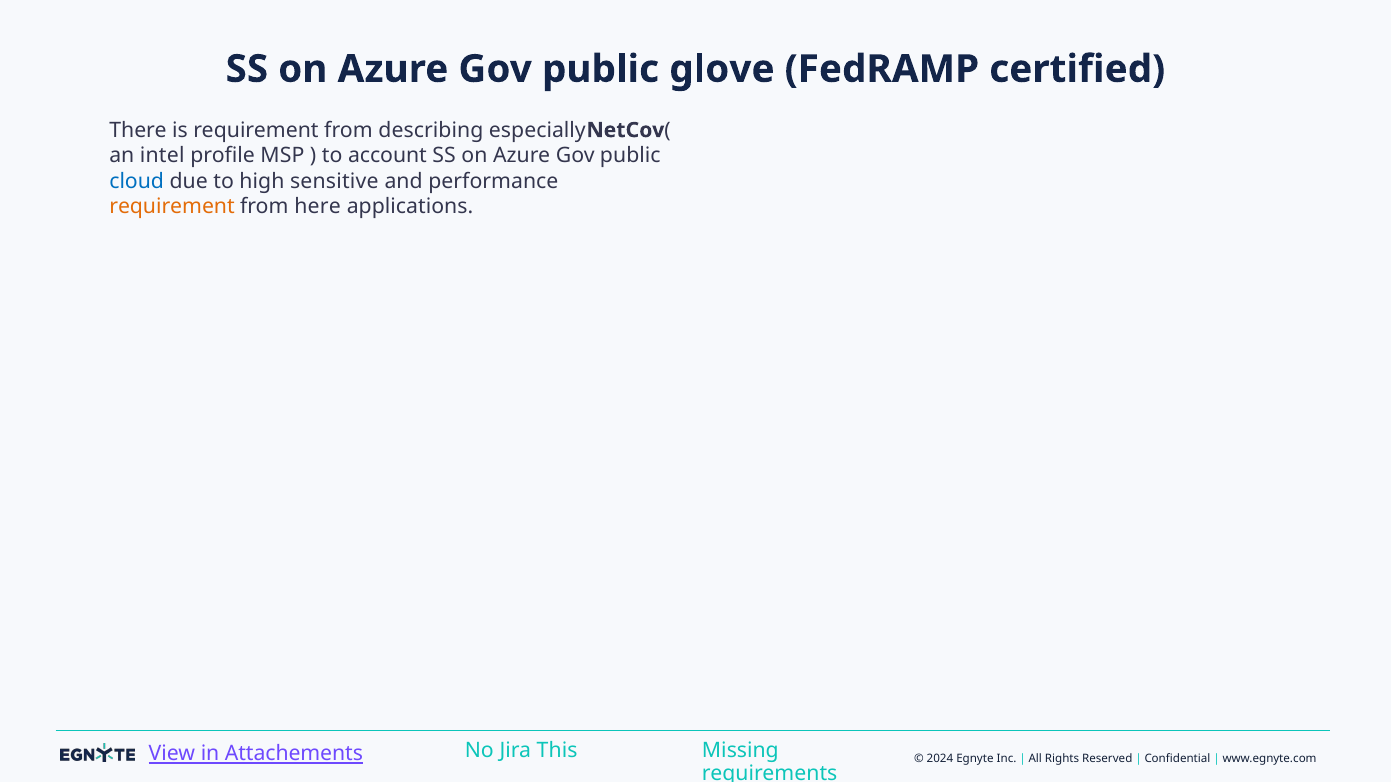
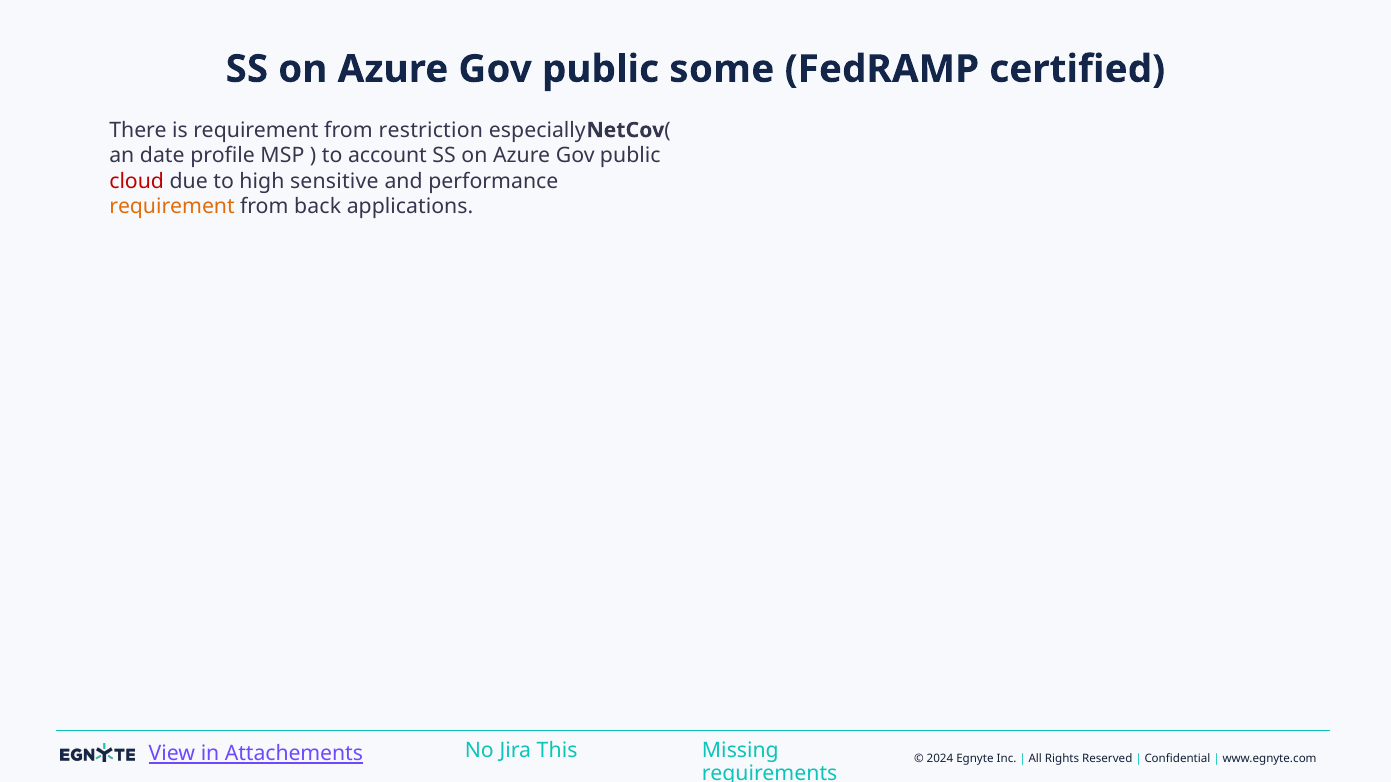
glove: glove -> some
describing: describing -> restriction
intel: intel -> date
cloud colour: blue -> red
here: here -> back
